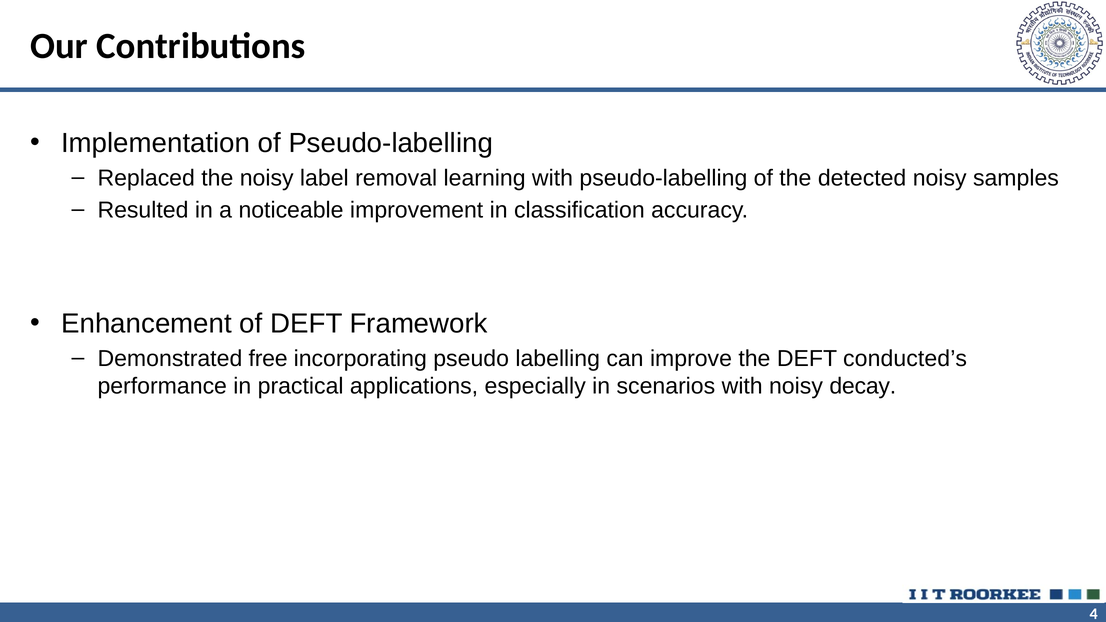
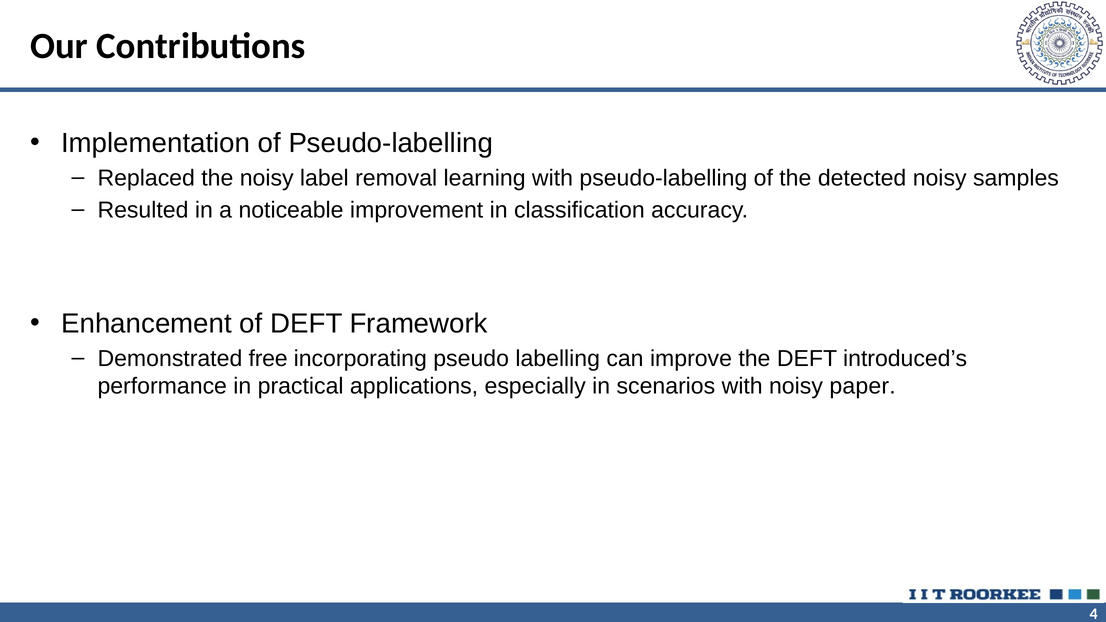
conducted’s: conducted’s -> introduced’s
decay: decay -> paper
